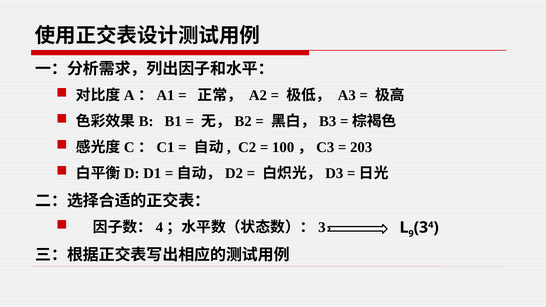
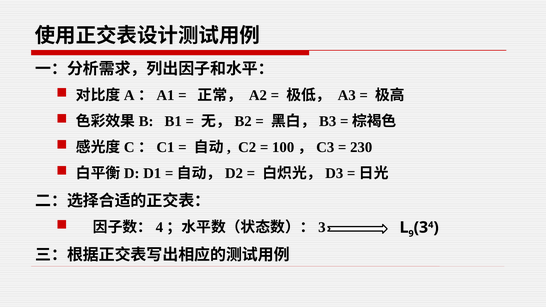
203: 203 -> 230
